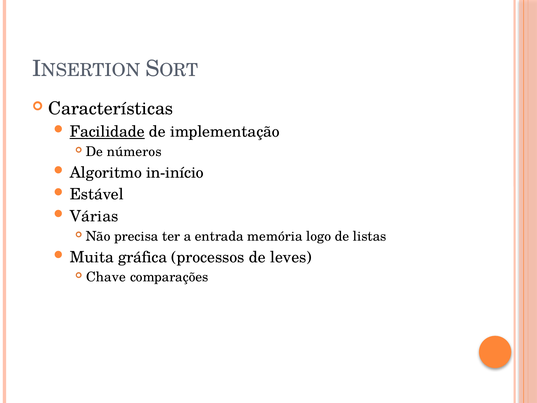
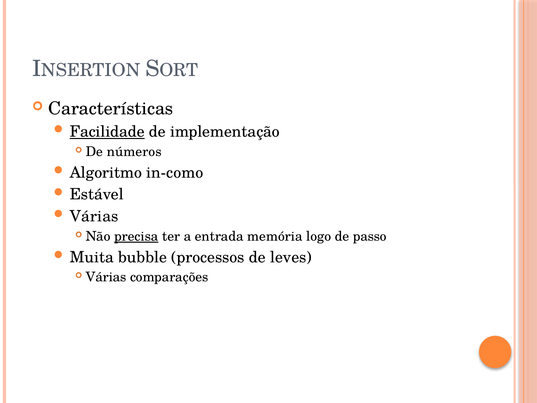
in-início: in-início -> in-como
precisa underline: none -> present
listas: listas -> passo
gráfica: gráfica -> bubble
Chave at (106, 277): Chave -> Várias
